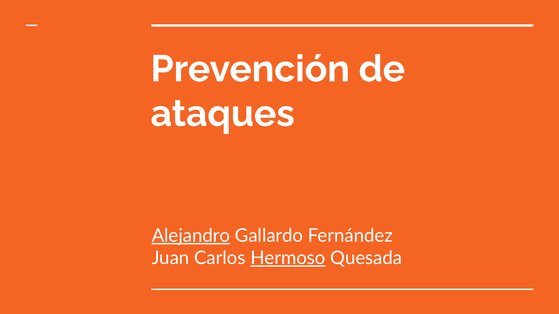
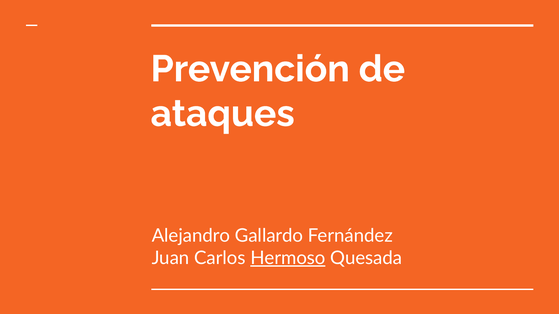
Alejandro underline: present -> none
